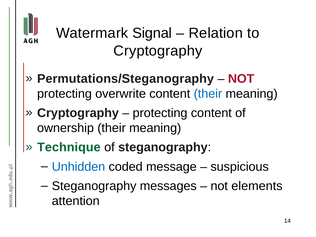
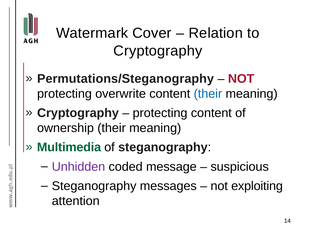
Signal: Signal -> Cover
Technique: Technique -> Multimedia
Unhidden colour: blue -> purple
elements: elements -> exploiting
